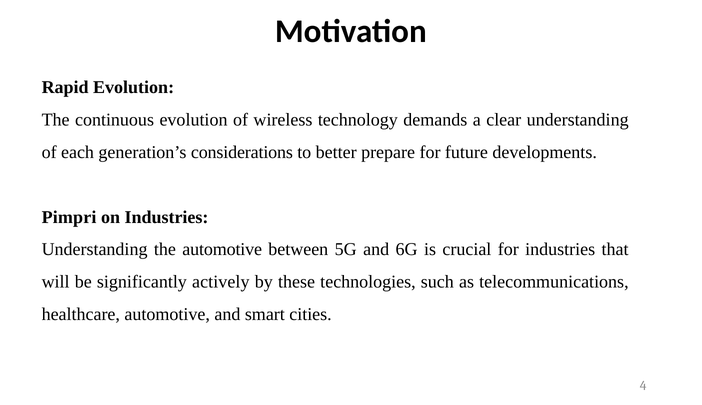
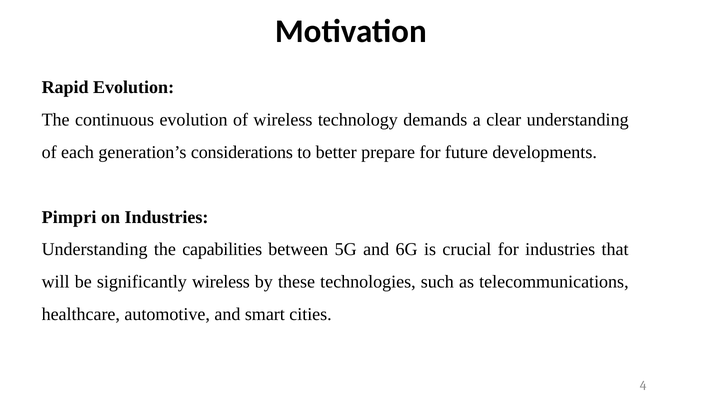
the automotive: automotive -> capabilities
significantly actively: actively -> wireless
